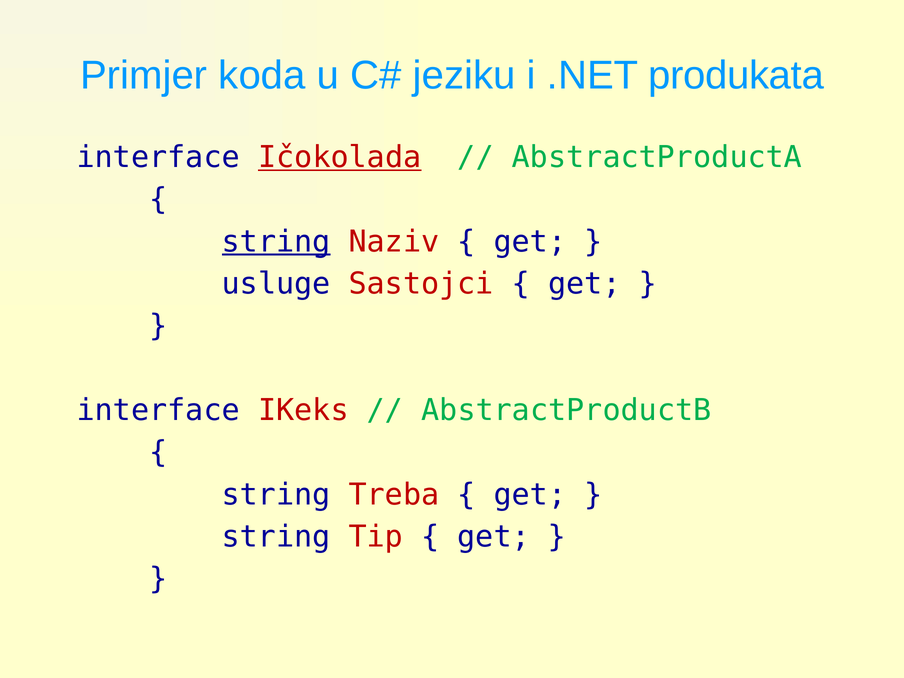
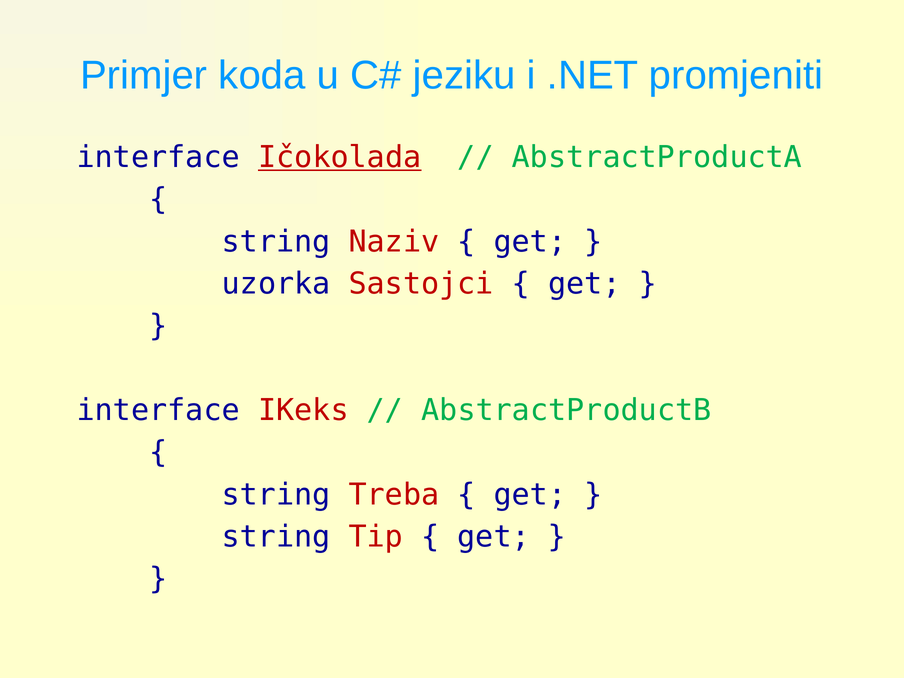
produkata: produkata -> promjeniti
string at (276, 242) underline: present -> none
usluge: usluge -> uzorka
